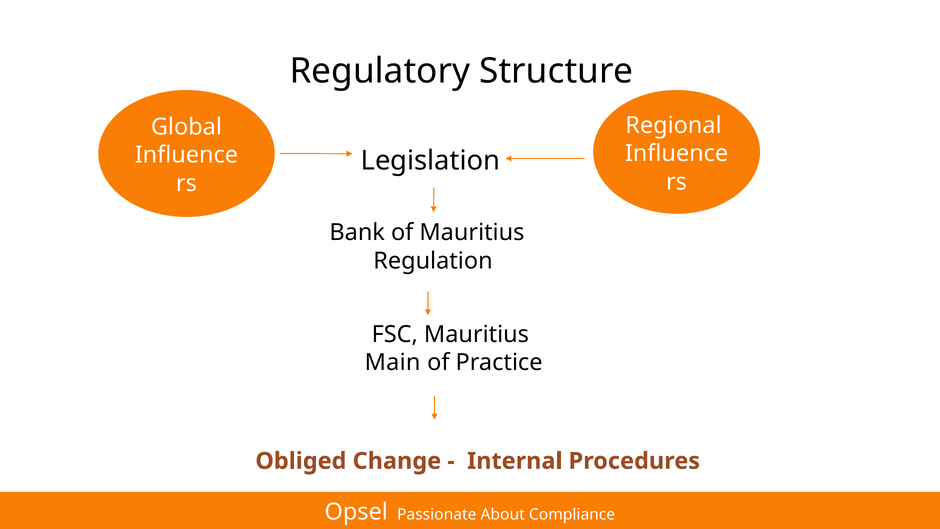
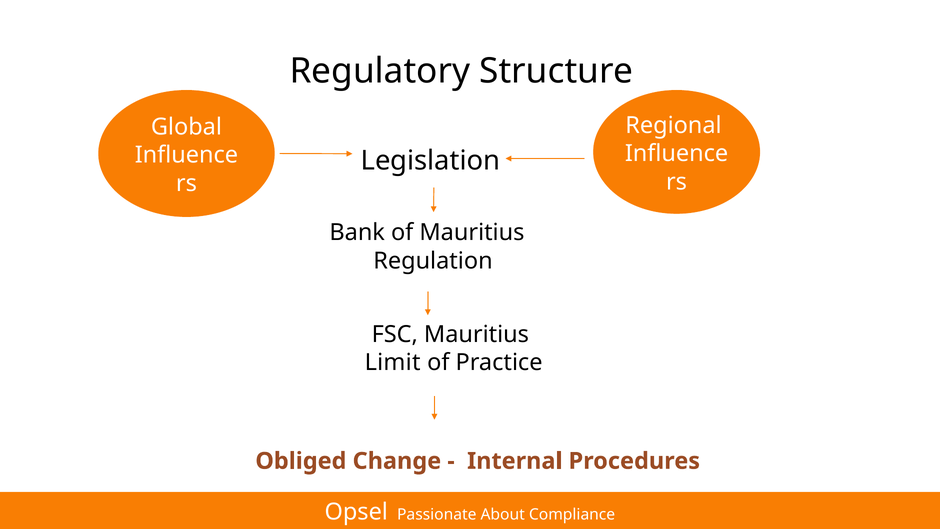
Main: Main -> Limit
